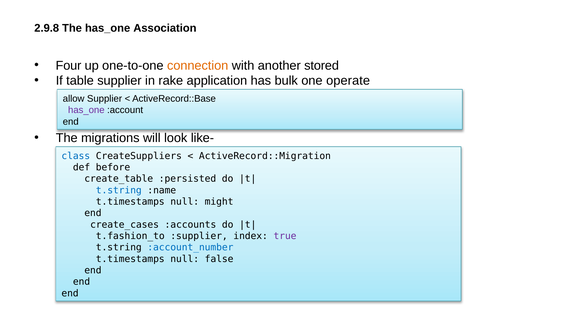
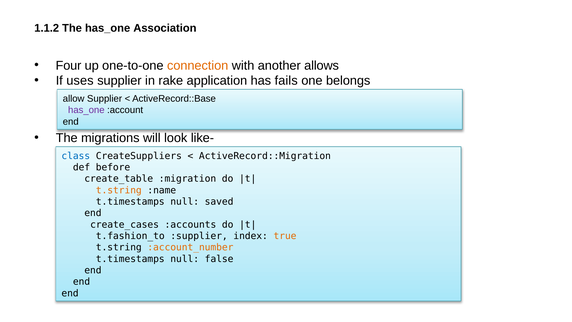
2.9.8: 2.9.8 -> 1.1.2
stored: stored -> allows
table: table -> uses
bulk: bulk -> fails
operate: operate -> belongs
:persisted: :persisted -> :migration
t.string at (119, 190) colour: blue -> orange
might: might -> saved
true colour: purple -> orange
:account_number colour: blue -> orange
